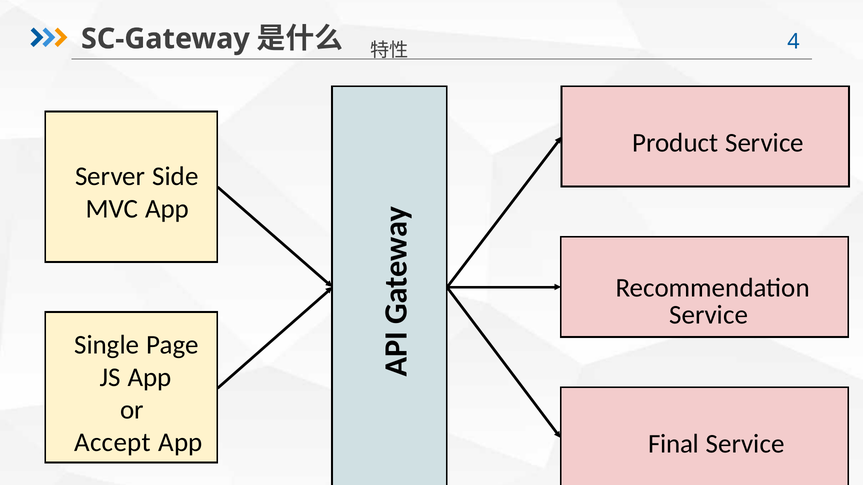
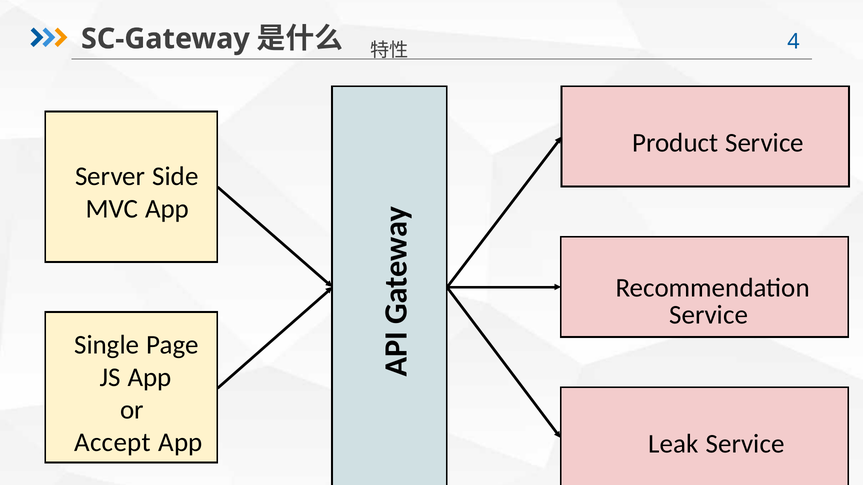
Final: Final -> Leak
